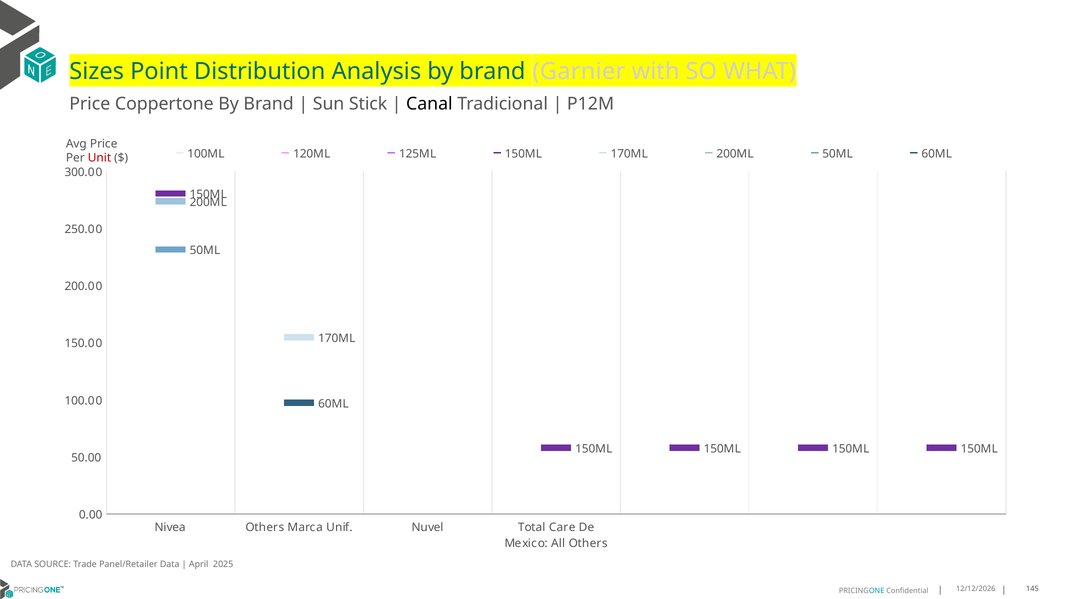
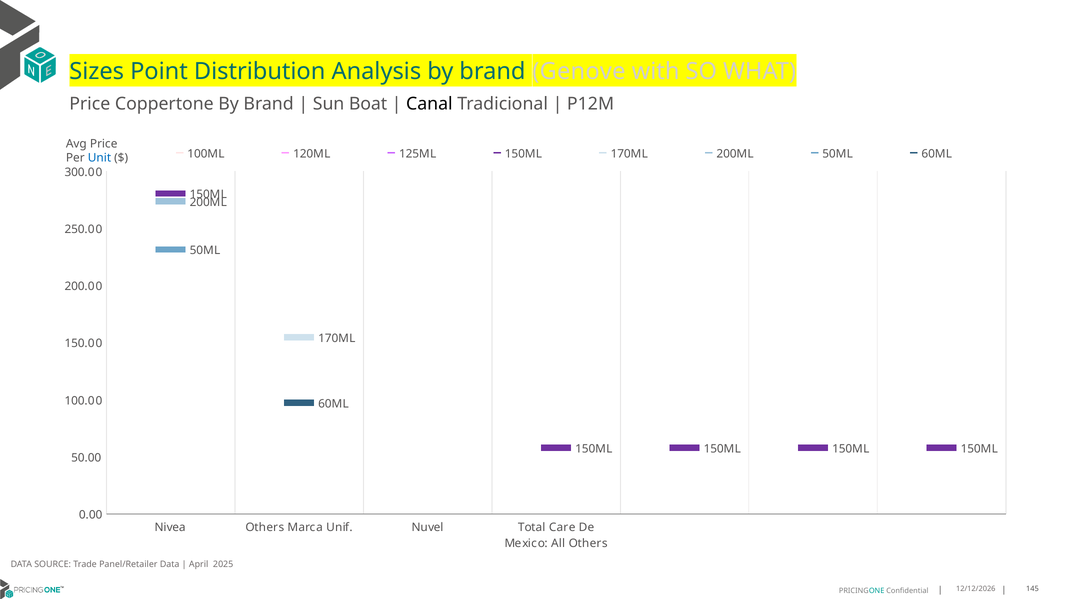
Garnier: Garnier -> Genove
Stick: Stick -> Boat
Unit colour: red -> blue
